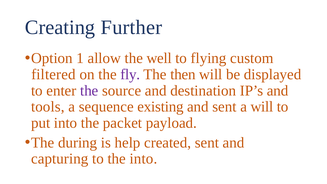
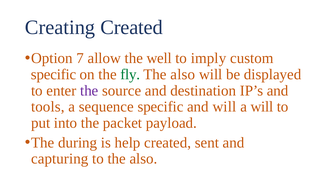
Creating Further: Further -> Created
1: 1 -> 7
flying: flying -> imply
filtered at (53, 74): filtered -> specific
fly colour: purple -> green
then at (183, 74): then -> also
sequence existing: existing -> specific
and sent: sent -> will
to the into: into -> also
